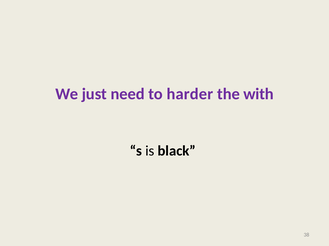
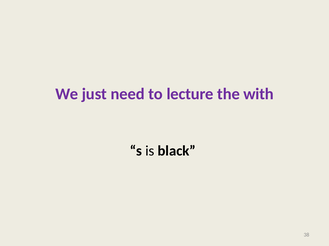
harder: harder -> lecture
